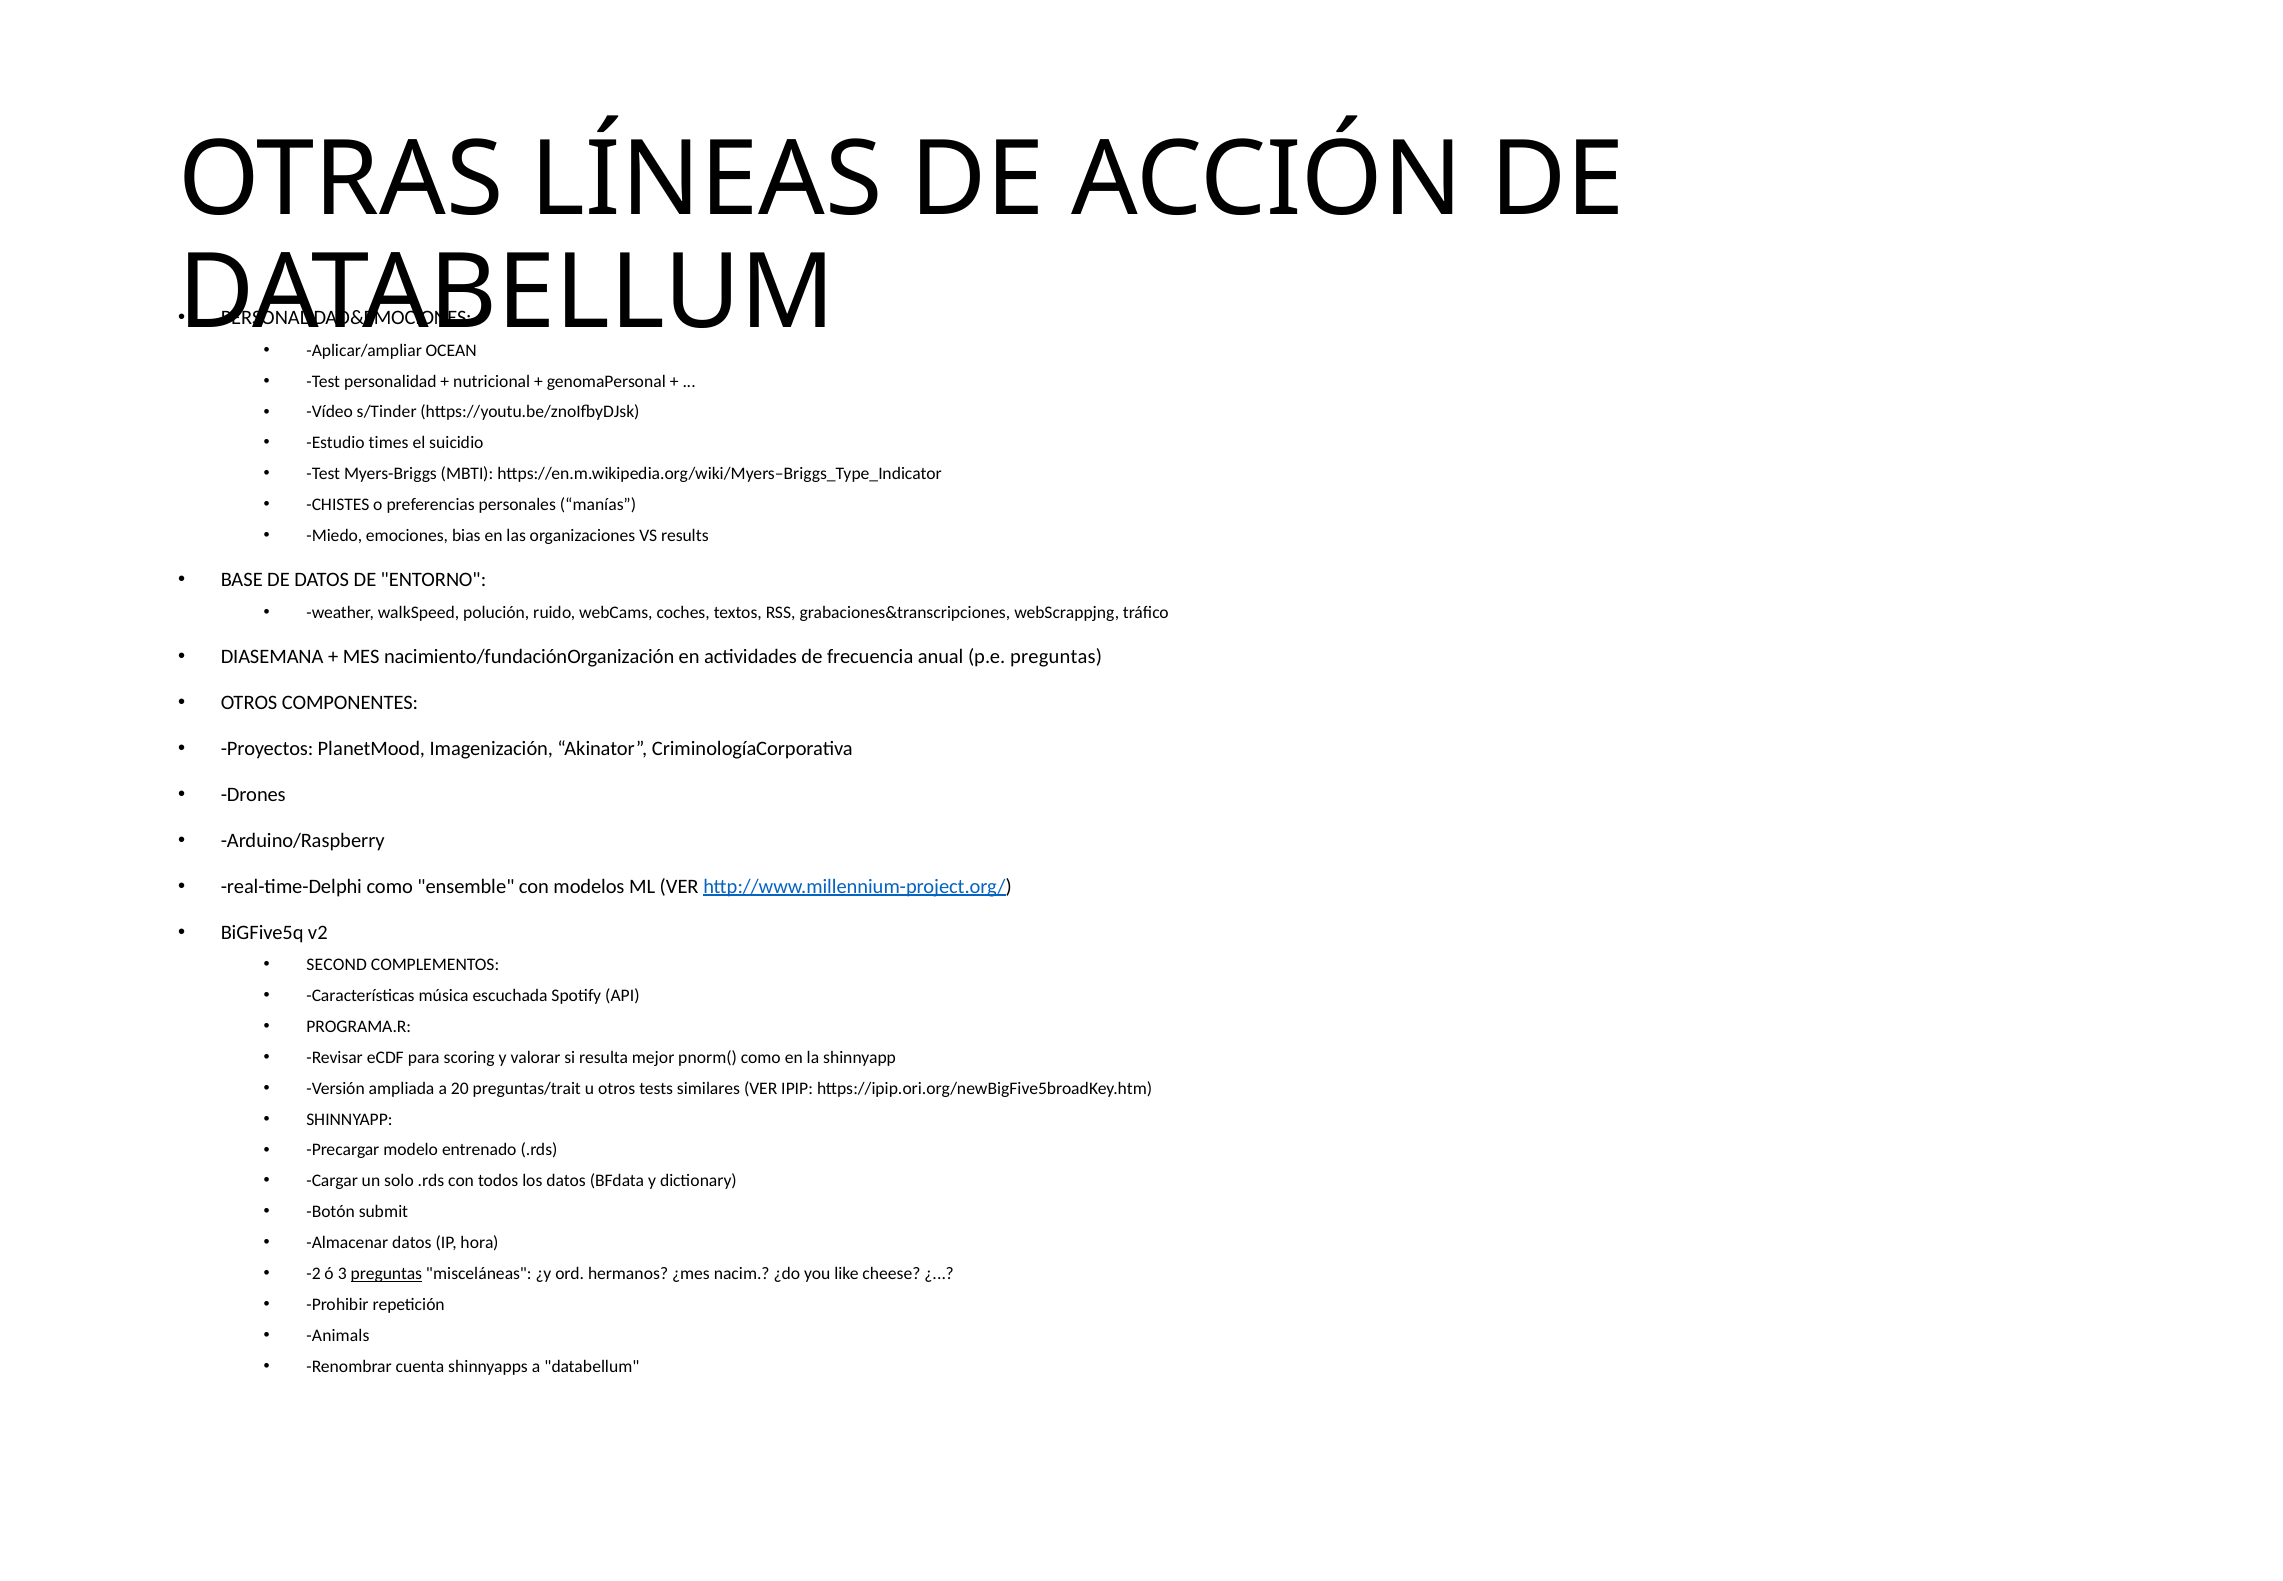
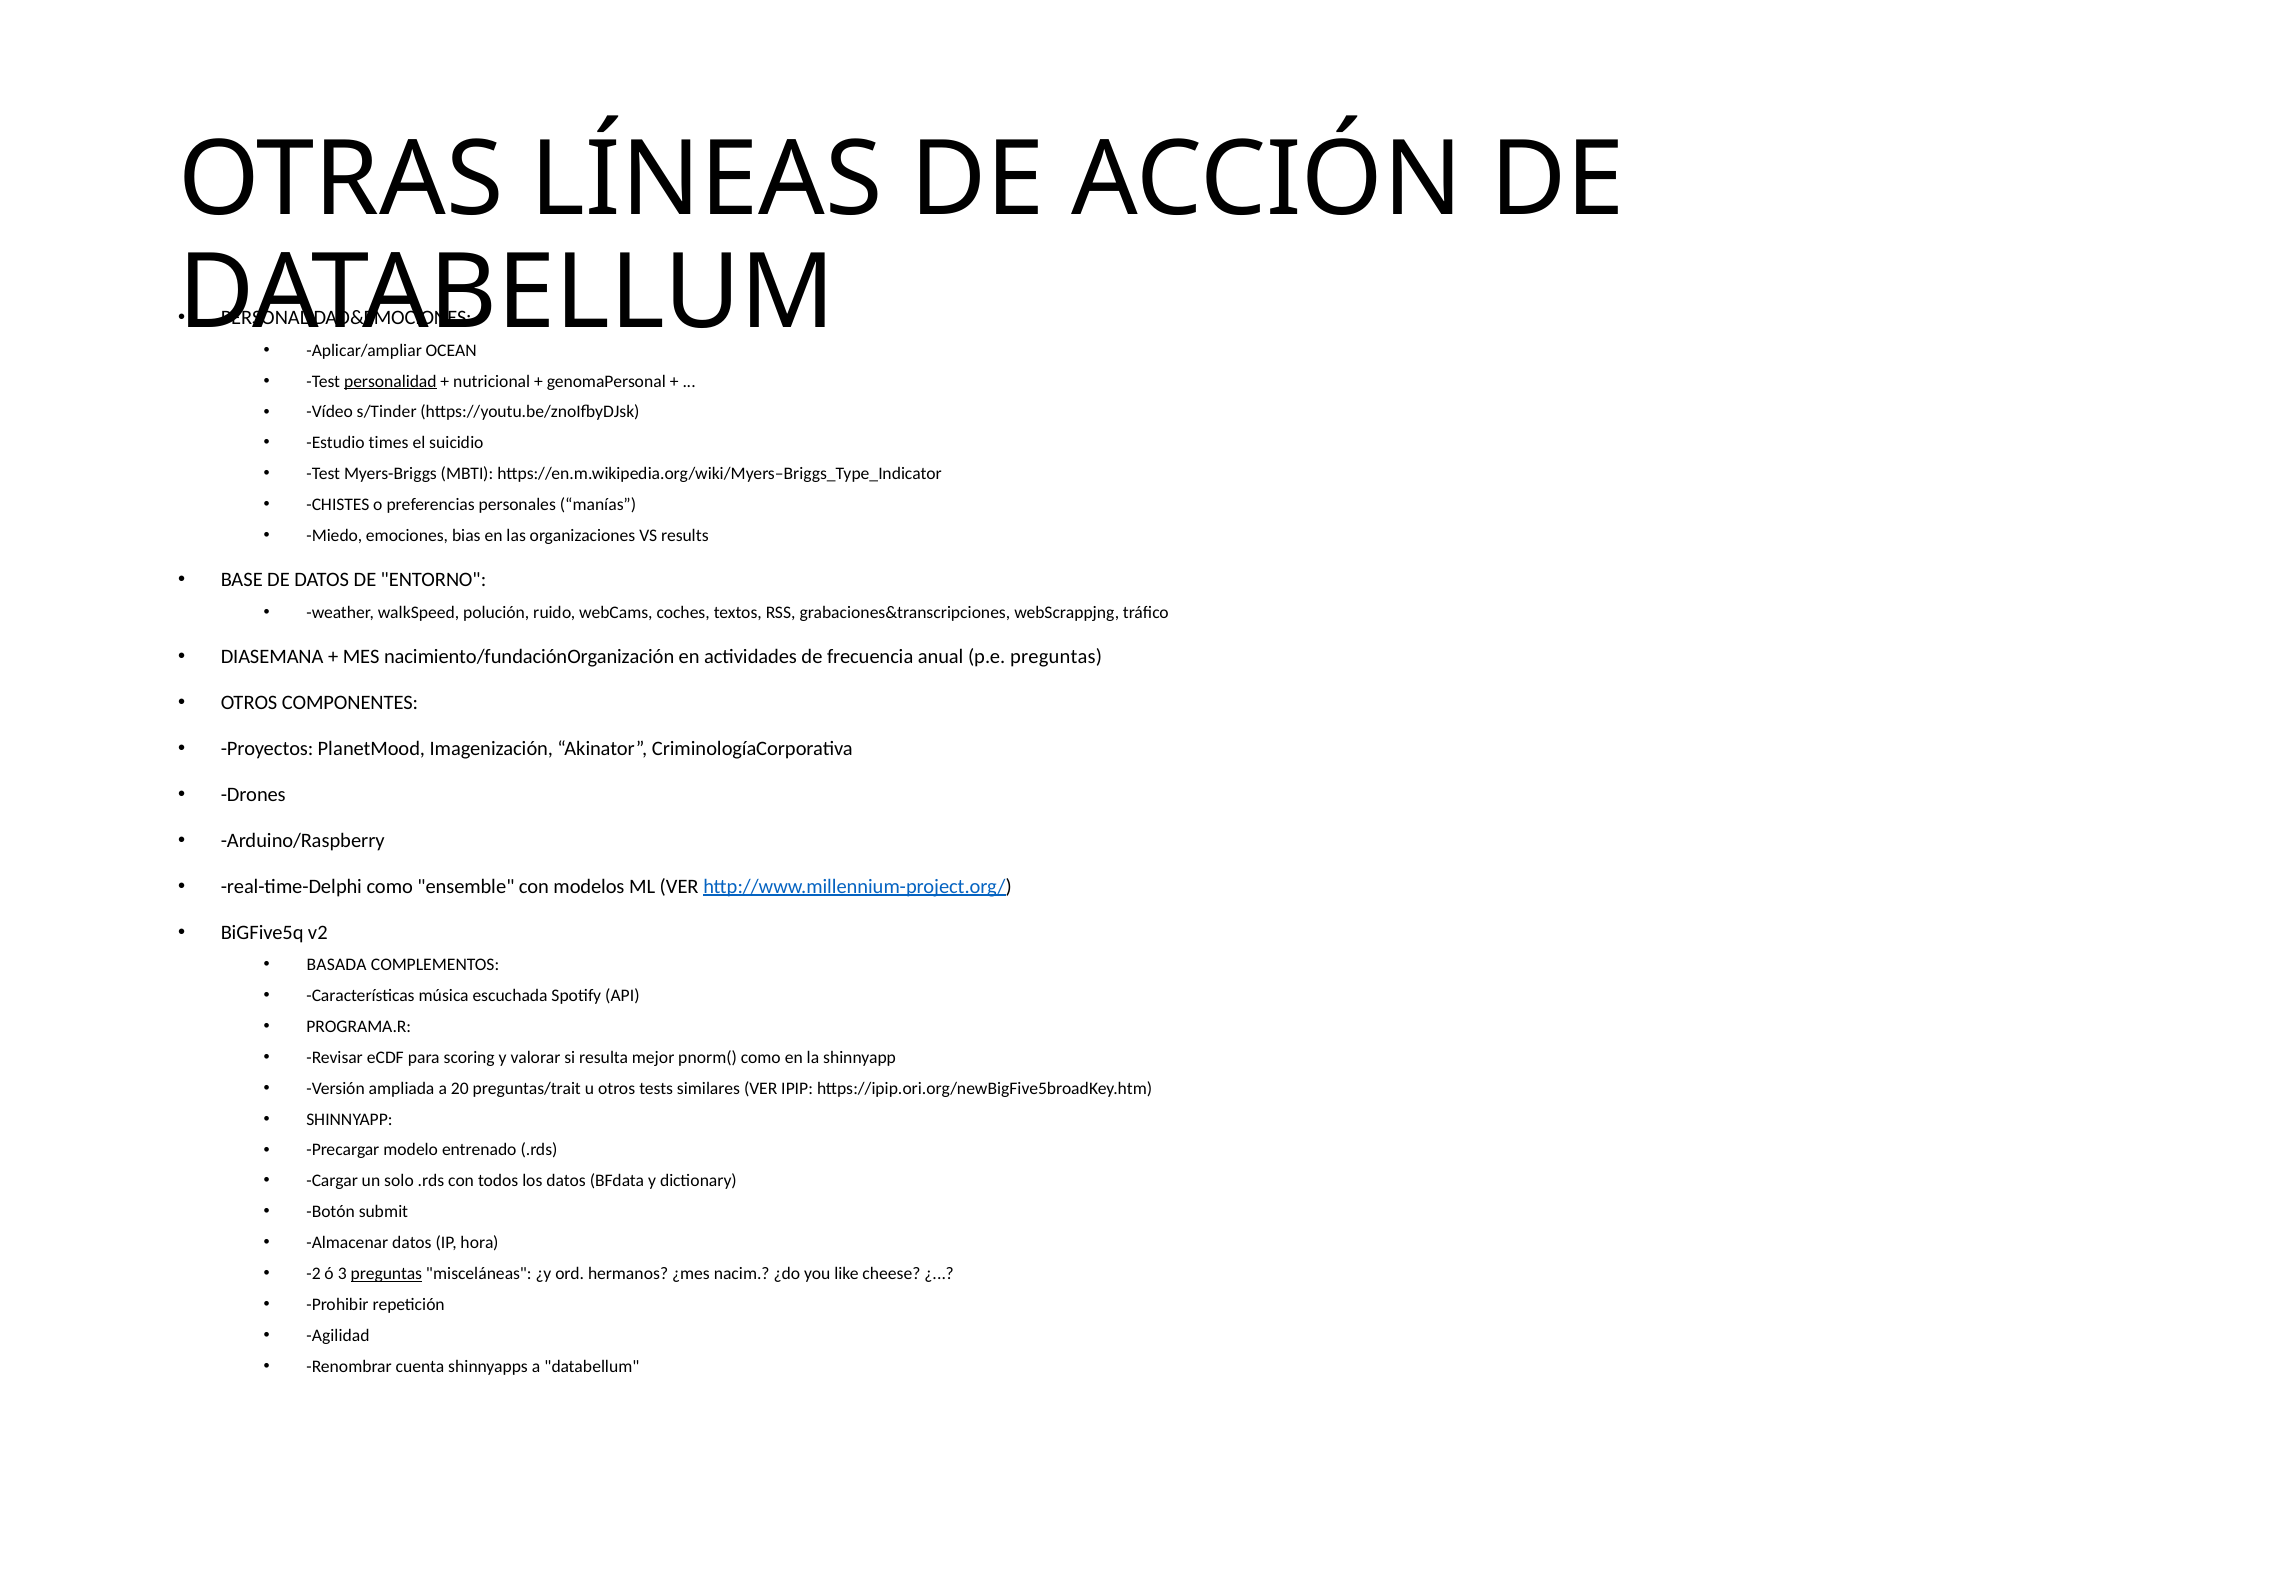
personalidad underline: none -> present
SECOND: SECOND -> BASADA
Animals: Animals -> Agilidad
